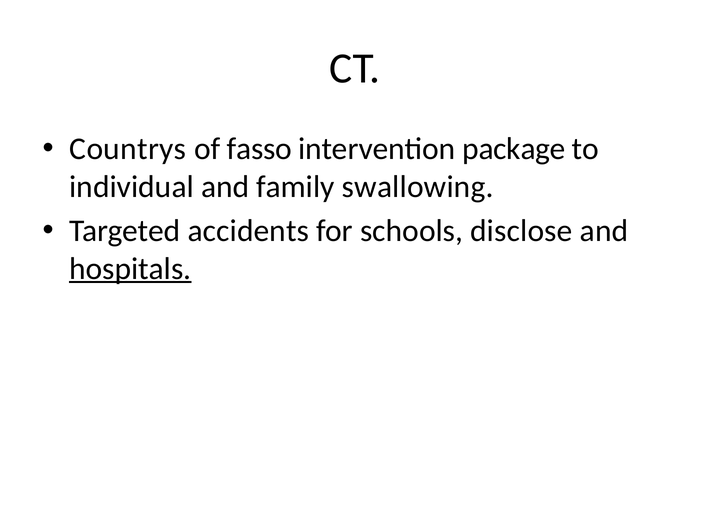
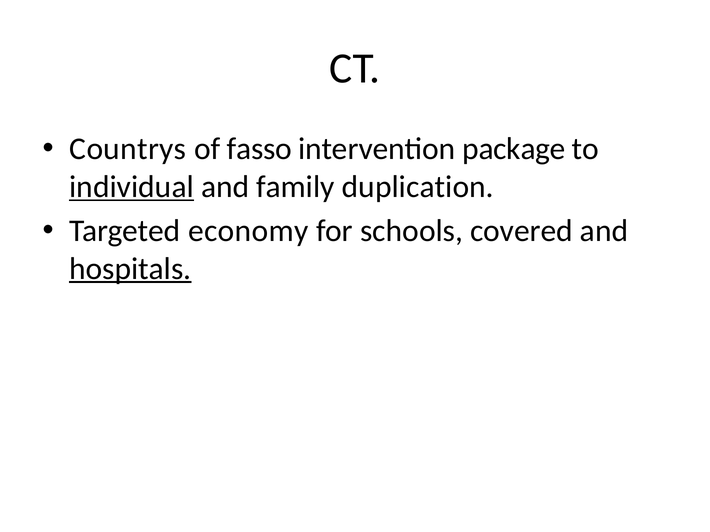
individual underline: none -> present
swallowing: swallowing -> duplication
accidents: accidents -> economy
disclose: disclose -> covered
